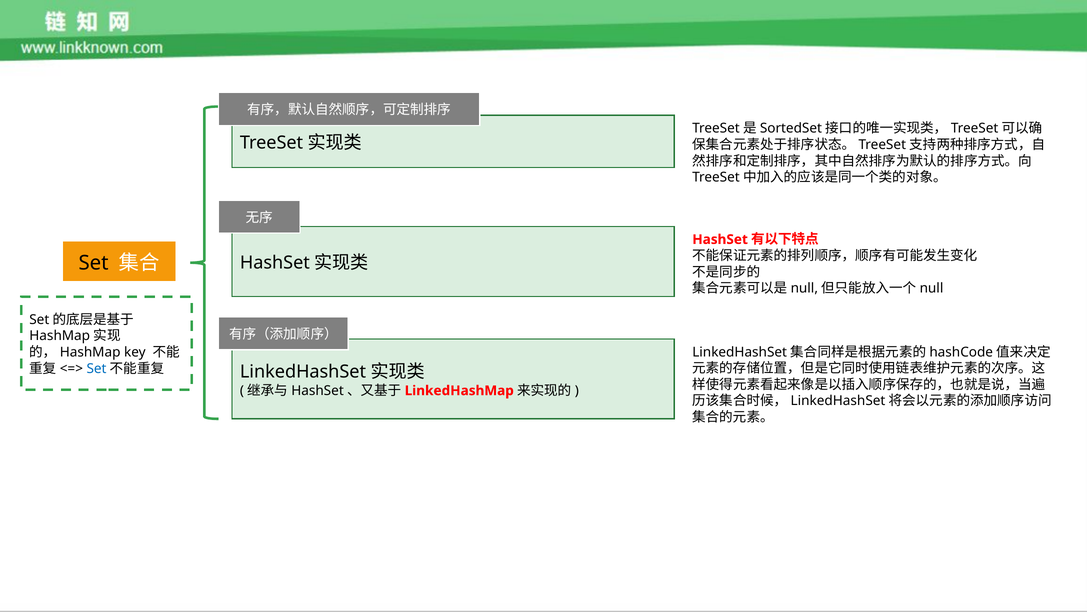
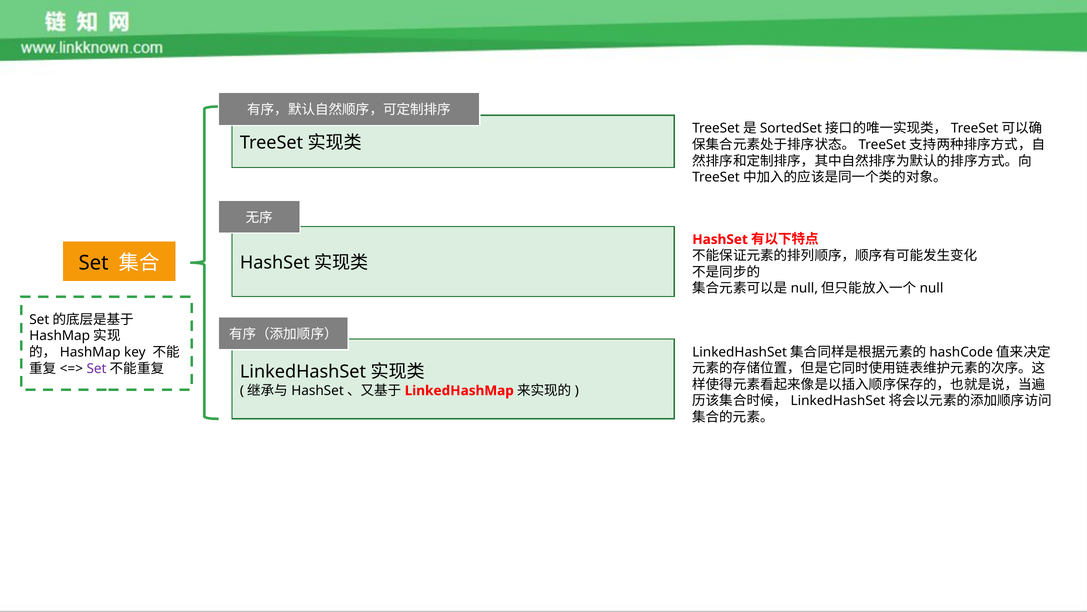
Set at (96, 368) colour: blue -> purple
